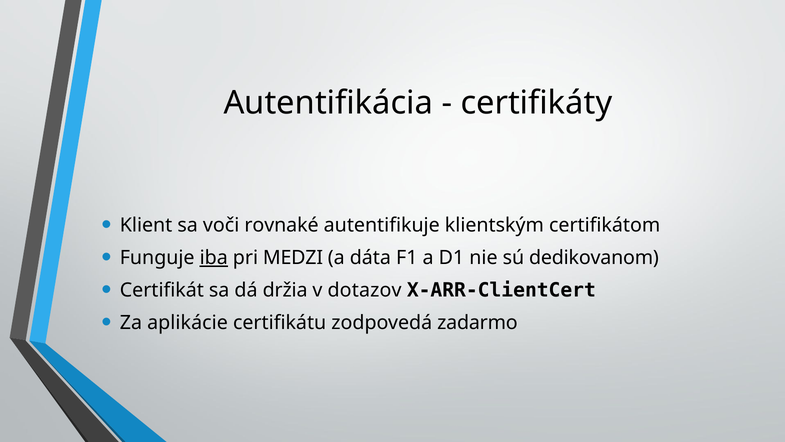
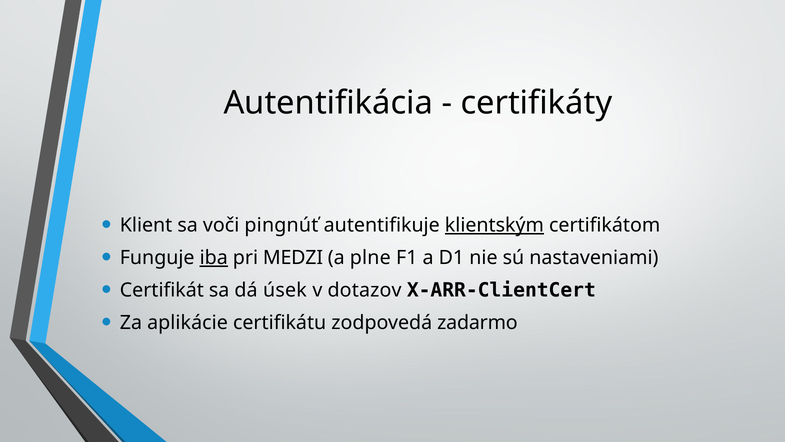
rovnaké: rovnaké -> pingnúť
klientským underline: none -> present
dáta: dáta -> plne
dedikovanom: dedikovanom -> nastaveniami
držia: držia -> úsek
